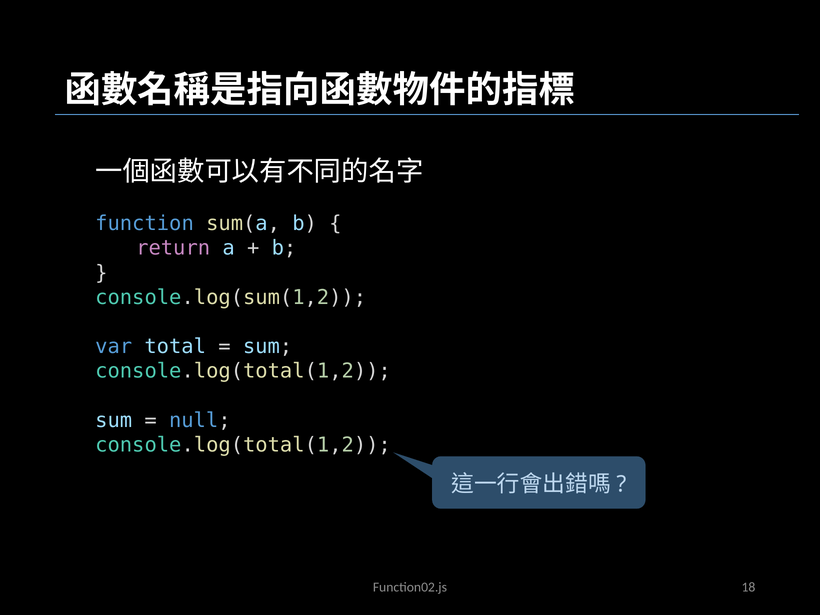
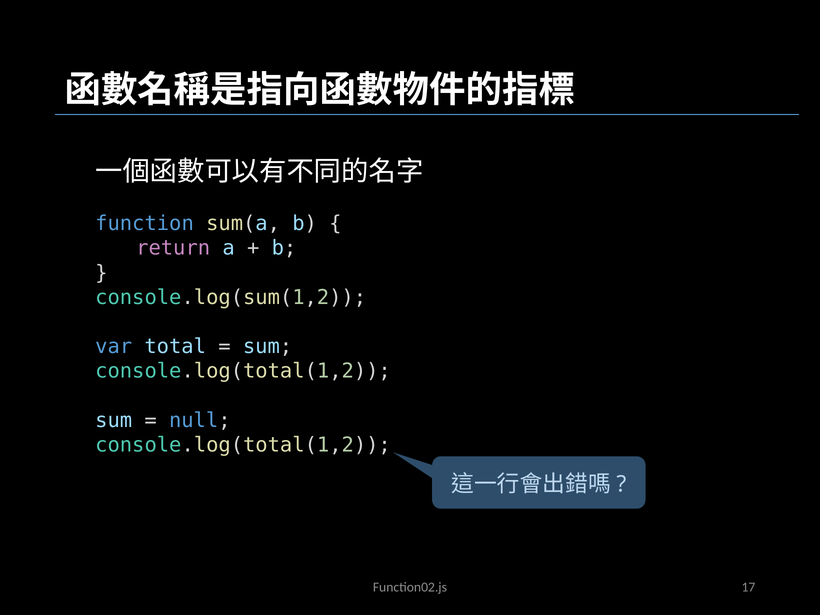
18: 18 -> 17
